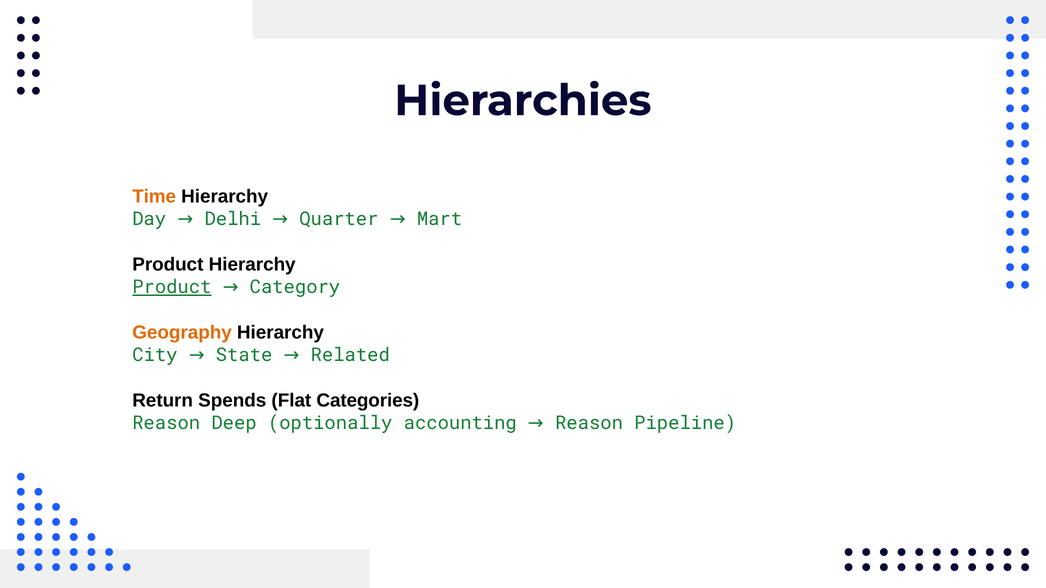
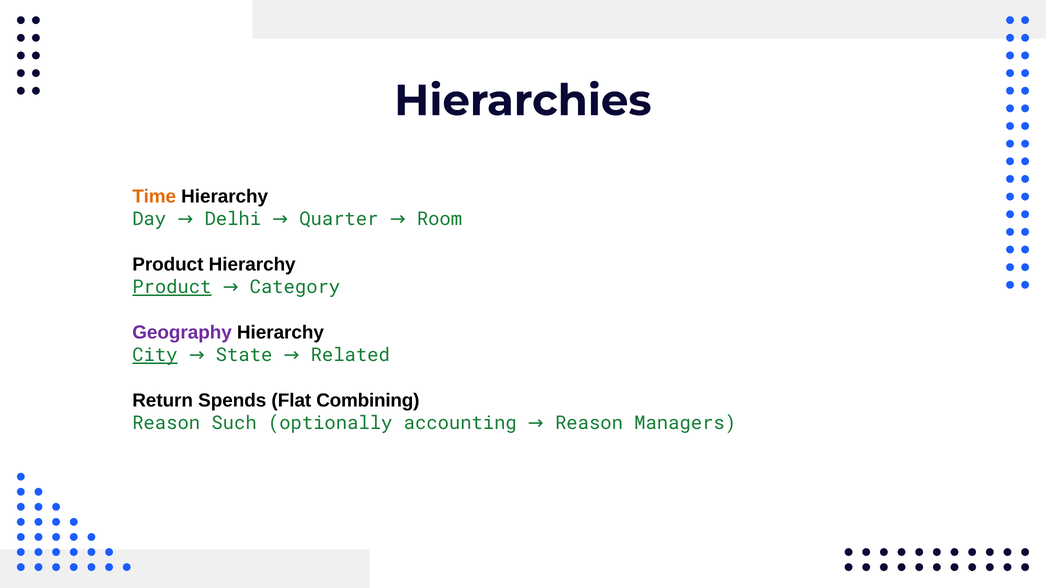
Mart: Mart -> Room
Geography colour: orange -> purple
City underline: none -> present
Categories: Categories -> Combining
Deep: Deep -> Such
Pipeline: Pipeline -> Managers
